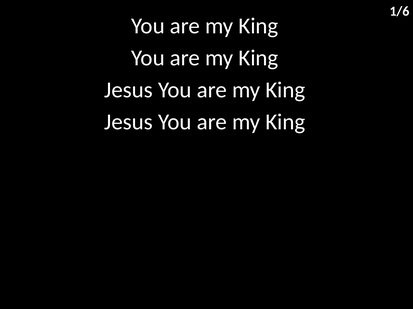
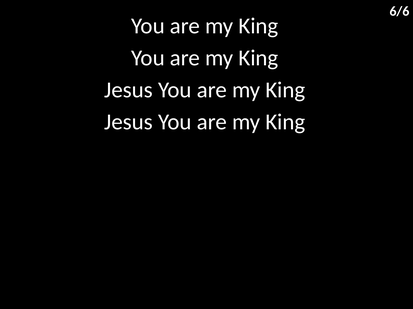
1/6: 1/6 -> 6/6
